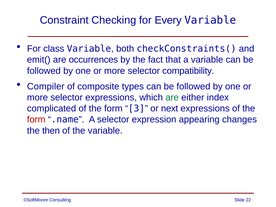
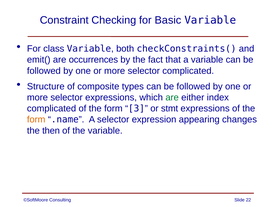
Every: Every -> Basic
selector compatibility: compatibility -> complicated
Compiler: Compiler -> Structure
next: next -> stmt
form at (36, 120) colour: red -> orange
